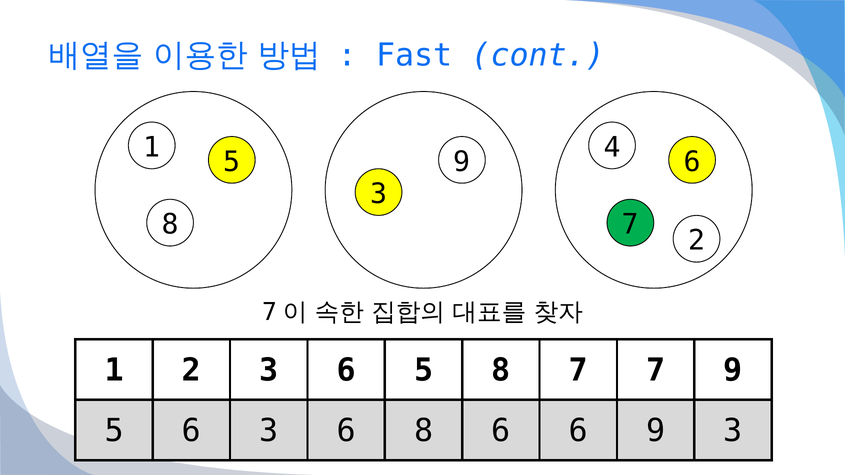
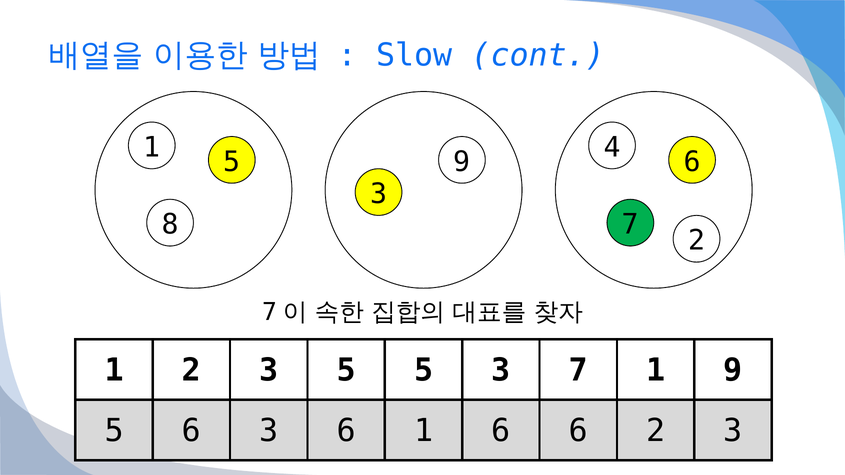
Fast: Fast -> Slow
2 3 6: 6 -> 5
8 at (501, 370): 8 -> 3
7 7: 7 -> 1
6 8: 8 -> 1
6 9: 9 -> 2
